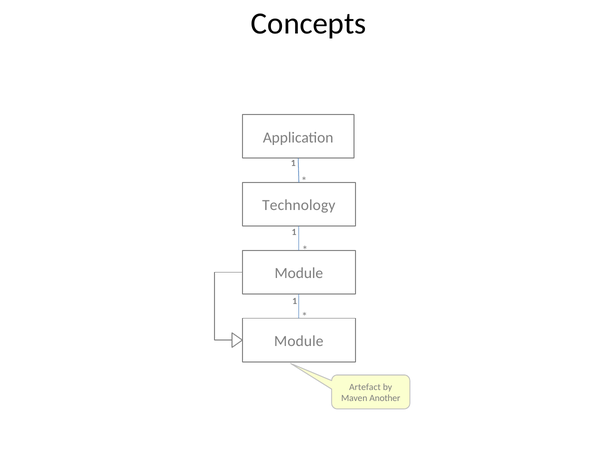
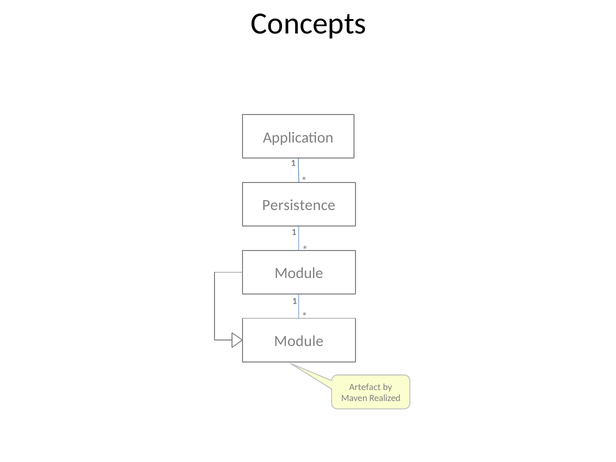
Technology: Technology -> Persistence
Another: Another -> Realized
